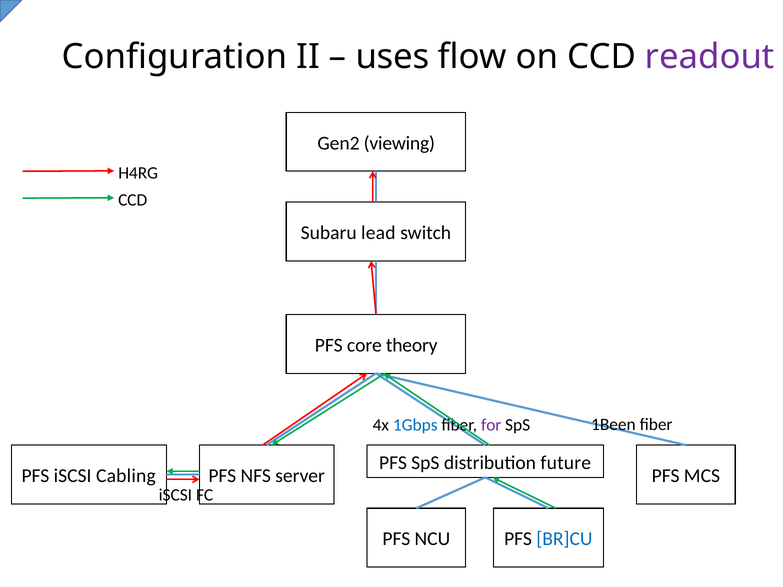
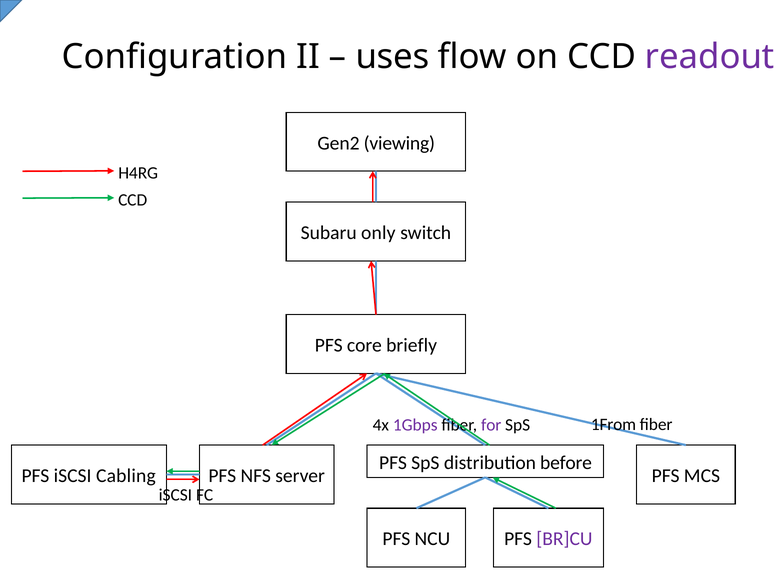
lead: lead -> only
theory: theory -> briefly
1Been: 1Been -> 1From
1Gbps colour: blue -> purple
future: future -> before
BR]CU colour: blue -> purple
